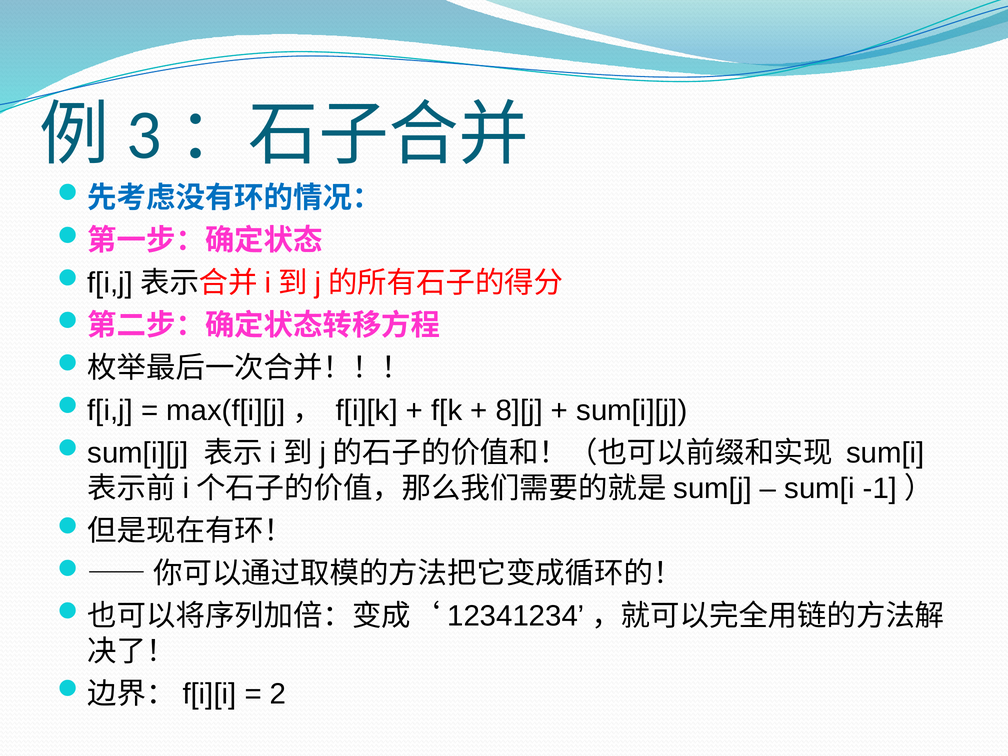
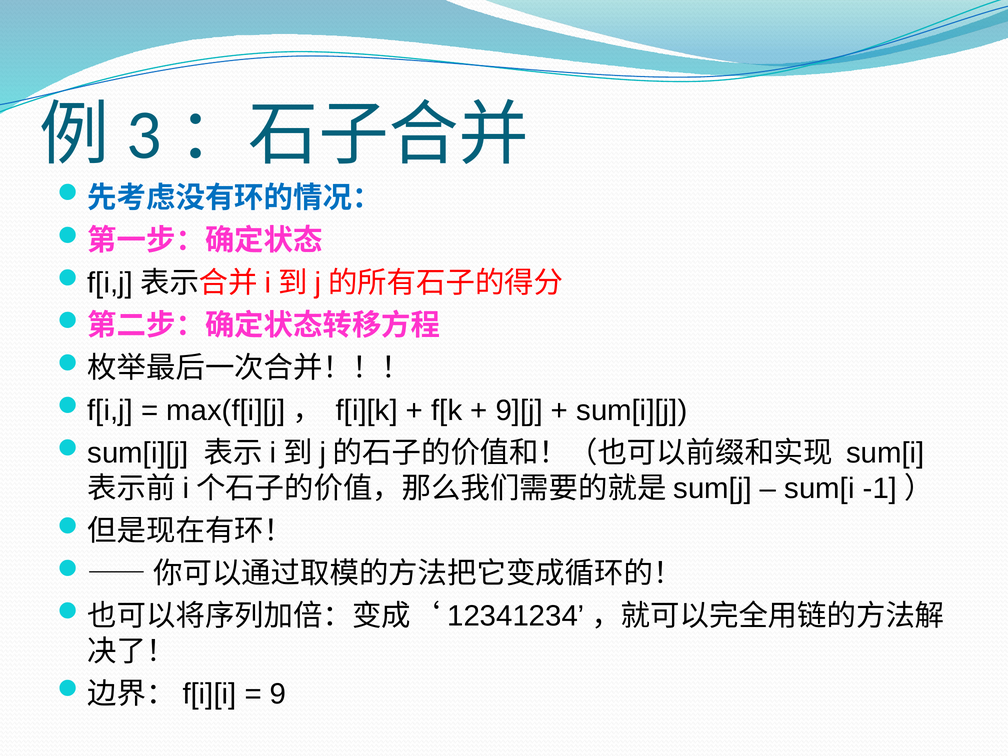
8][j: 8][j -> 9][j
2: 2 -> 9
